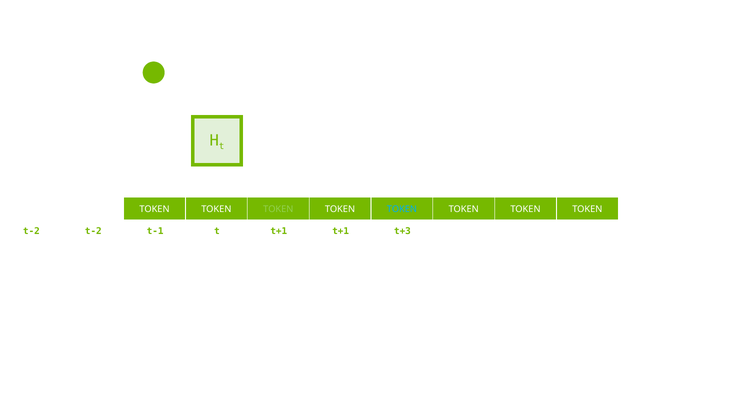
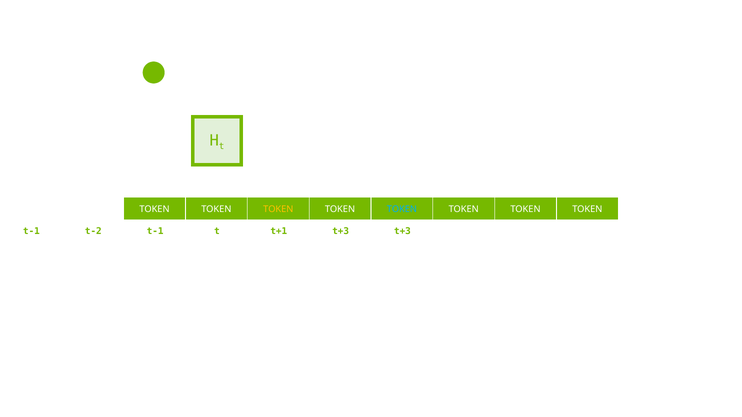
TOKEN at (278, 209) colour: light green -> yellow
t-2 at (31, 231): t-2 -> t-1
t+1 t+1: t+1 -> t+3
